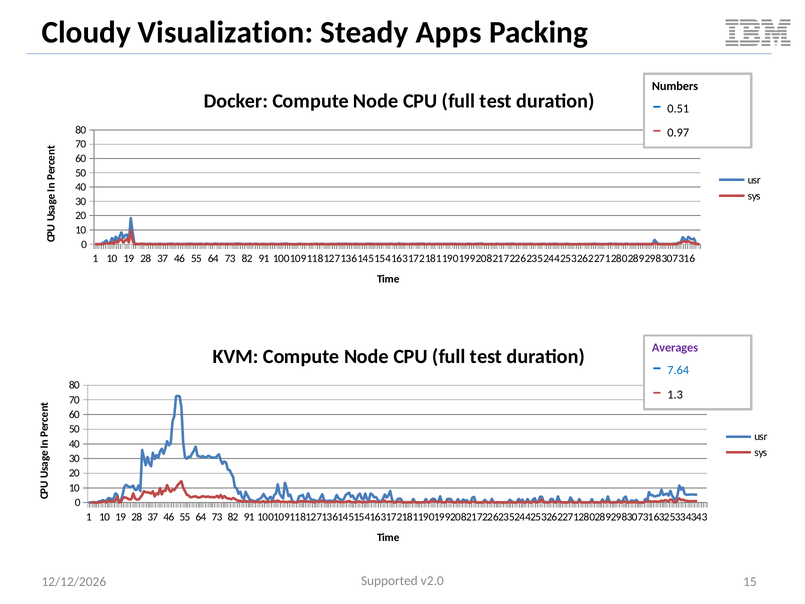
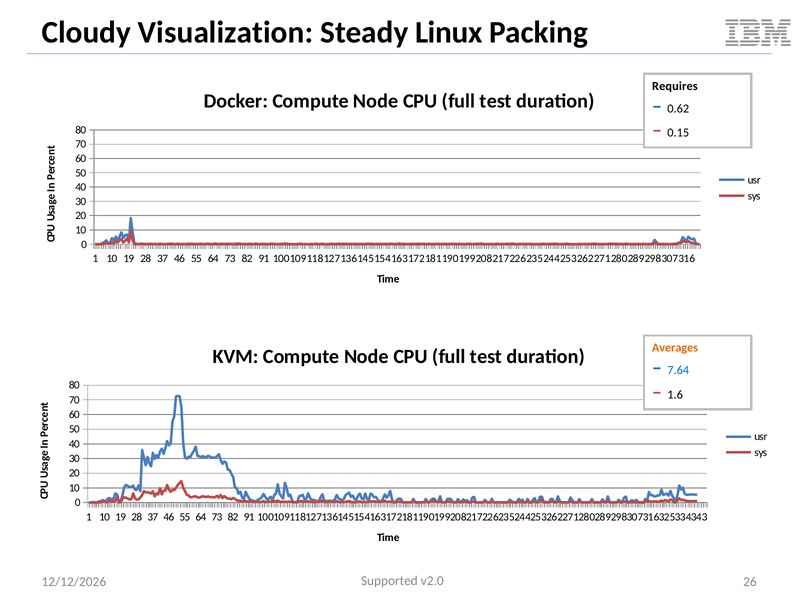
Apps: Apps -> Linux
Numbers: Numbers -> Requires
0.51: 0.51 -> 0.62
0.97: 0.97 -> 0.15
Averages colour: purple -> orange
1.3: 1.3 -> 1.6
15: 15 -> 26
